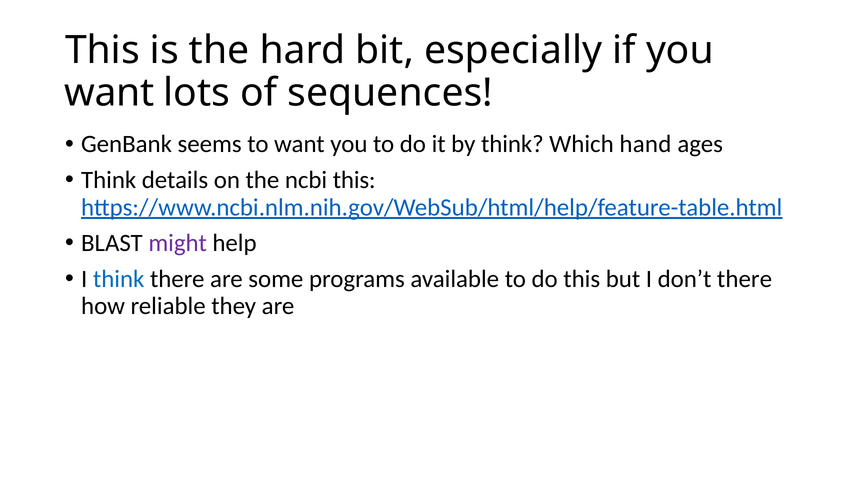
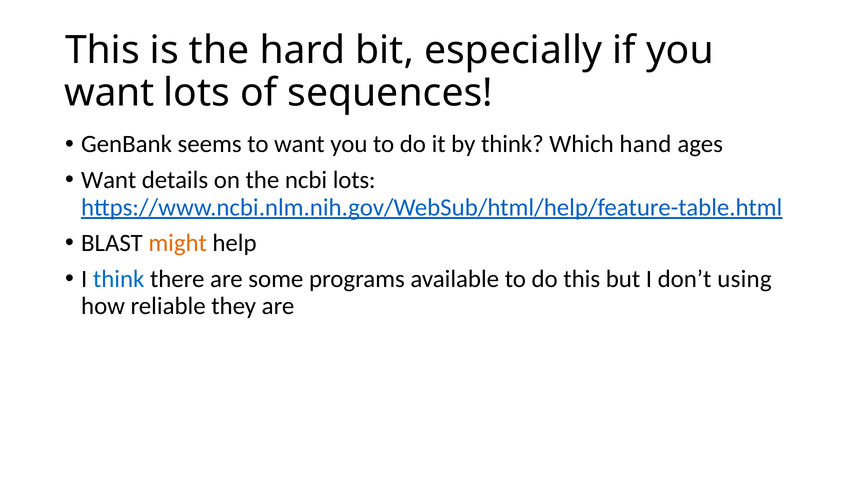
Think at (109, 180): Think -> Want
ncbi this: this -> lots
might colour: purple -> orange
don’t there: there -> using
